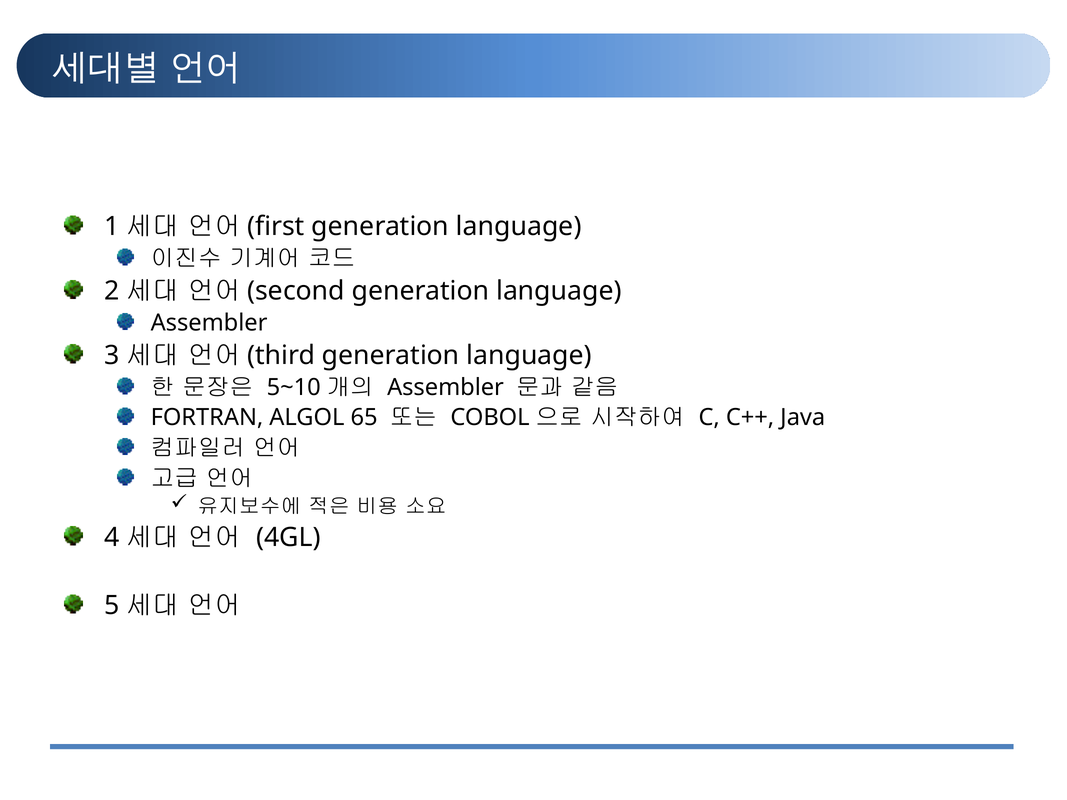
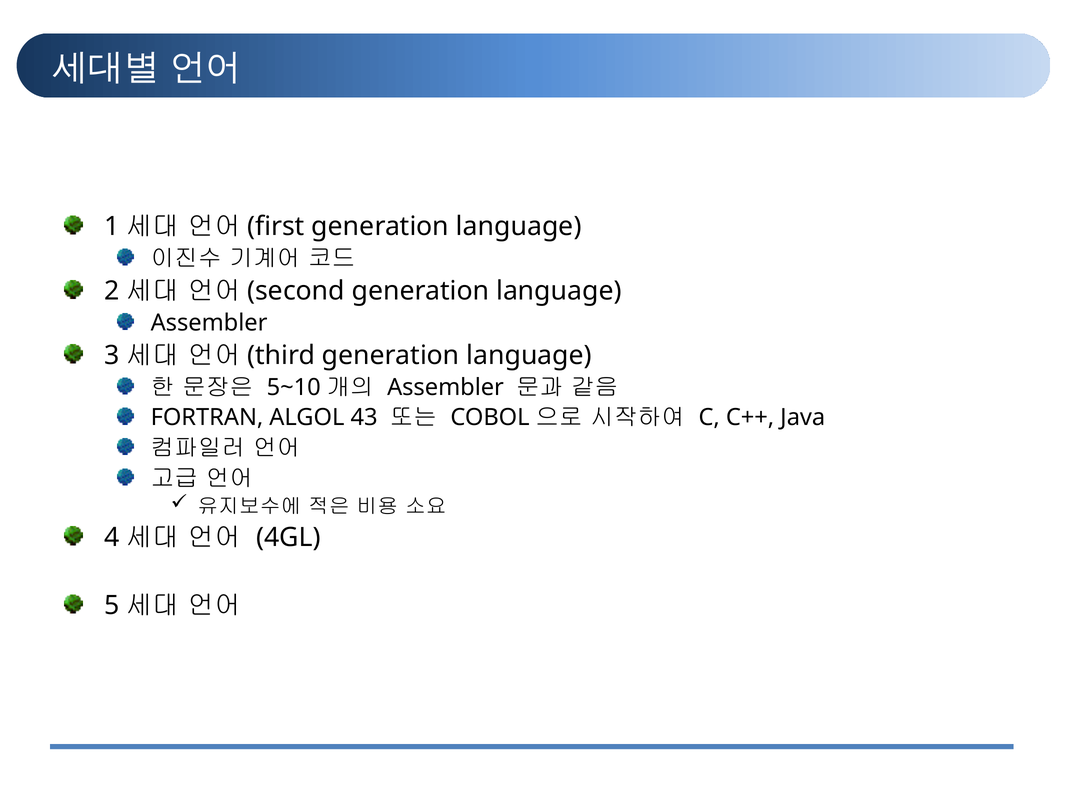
65: 65 -> 43
